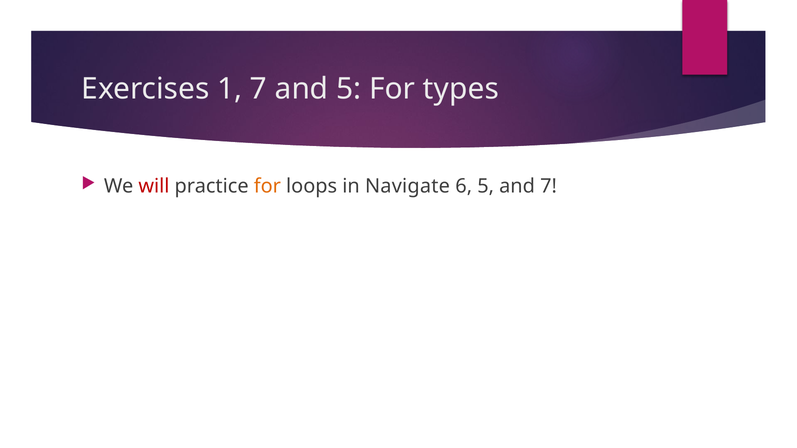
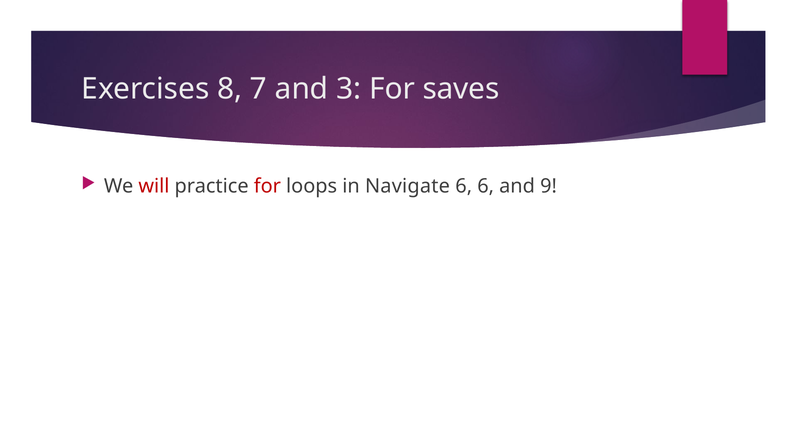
1: 1 -> 8
and 5: 5 -> 3
types: types -> saves
for at (267, 187) colour: orange -> red
6 5: 5 -> 6
and 7: 7 -> 9
